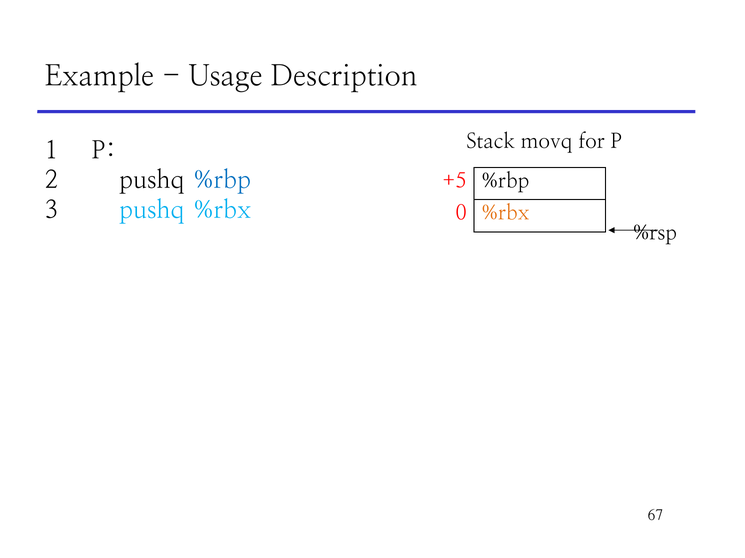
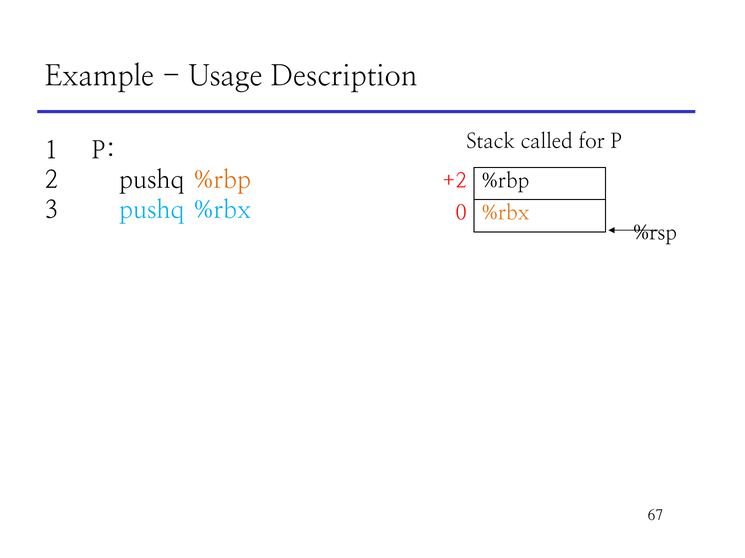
movq: movq -> called
%rbp at (222, 181) colour: blue -> orange
+5: +5 -> +2
